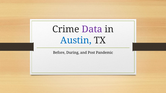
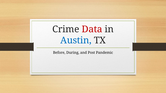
Data colour: purple -> red
